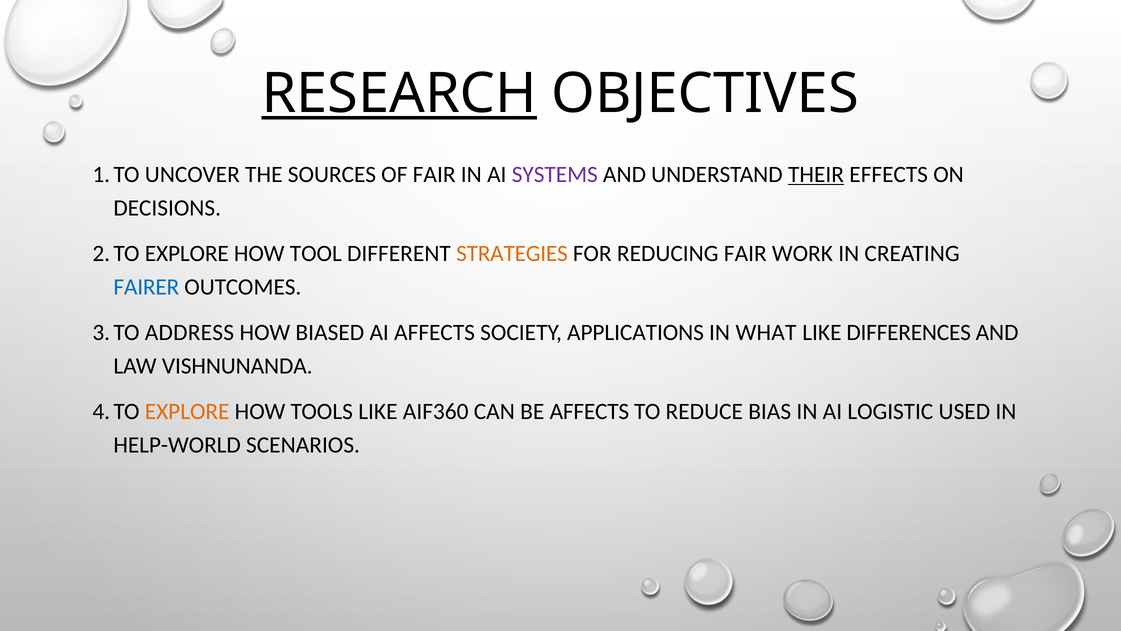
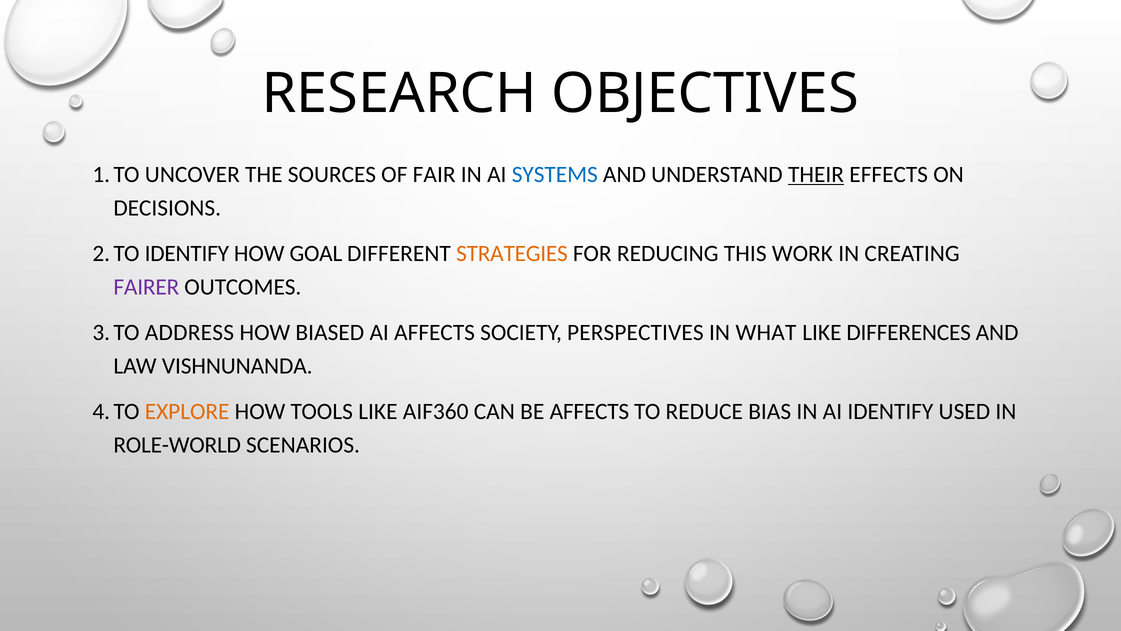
RESEARCH underline: present -> none
SYSTEMS colour: purple -> blue
EXPLORE at (187, 253): EXPLORE -> IDENTIFY
TOOL: TOOL -> GOAL
REDUCING FAIR: FAIR -> THIS
FAIRER colour: blue -> purple
APPLICATIONS: APPLICATIONS -> PERSPECTIVES
AI LOGISTIC: LOGISTIC -> IDENTIFY
HELP-WORLD: HELP-WORLD -> ROLE-WORLD
